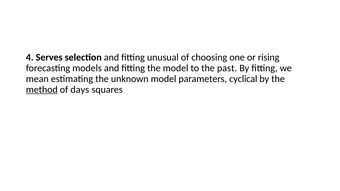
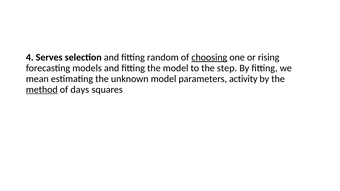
unusual: unusual -> random
choosing underline: none -> present
past: past -> step
cyclical: cyclical -> activity
